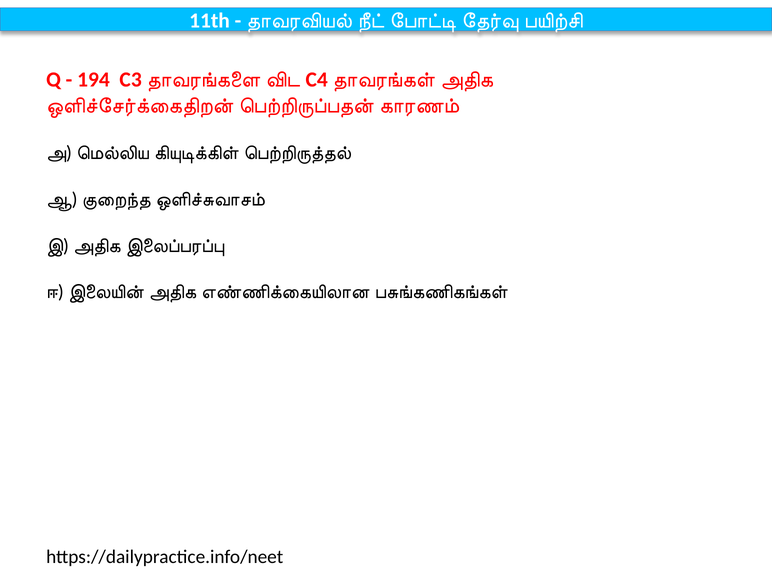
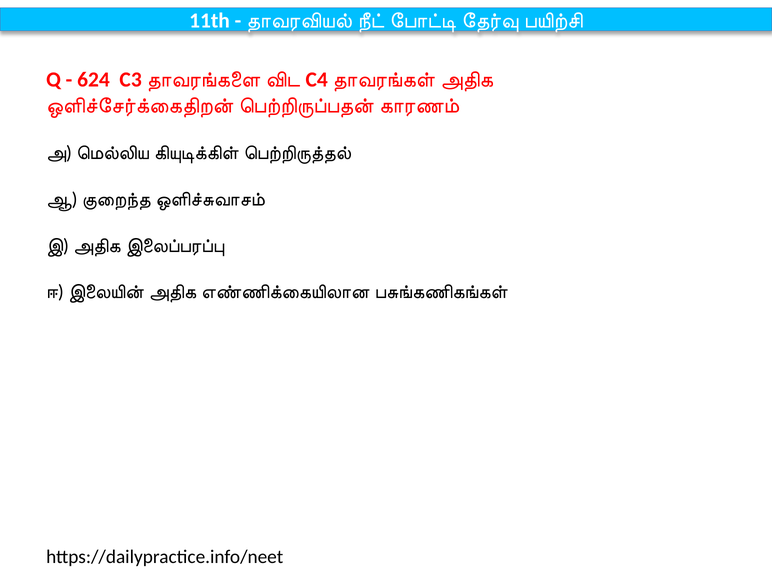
194: 194 -> 624
